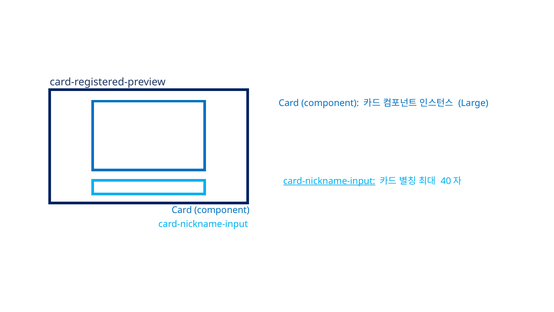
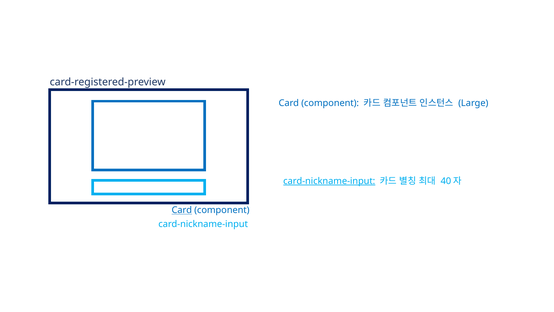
Card at (182, 210) underline: none -> present
